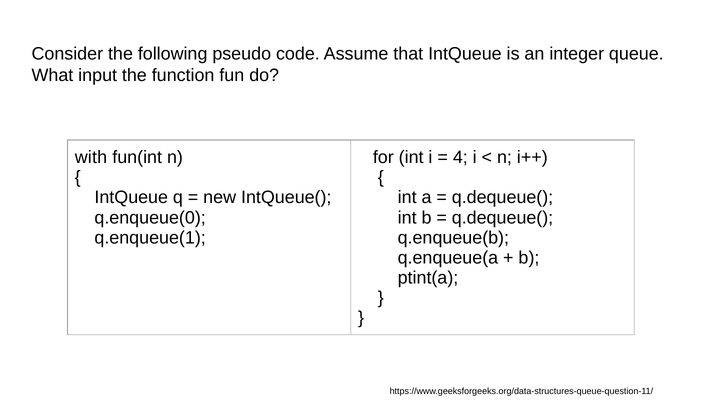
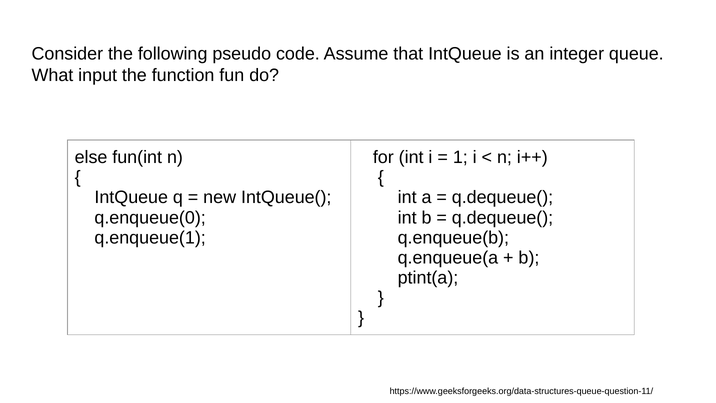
with: with -> else
4: 4 -> 1
